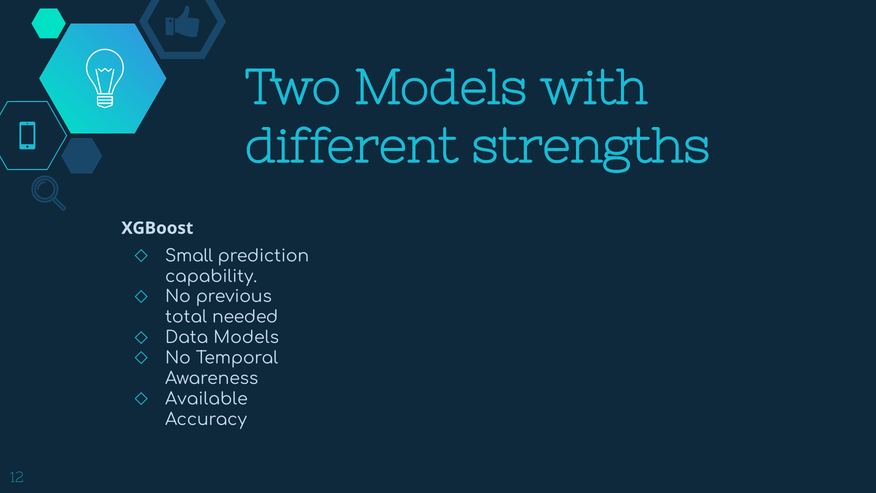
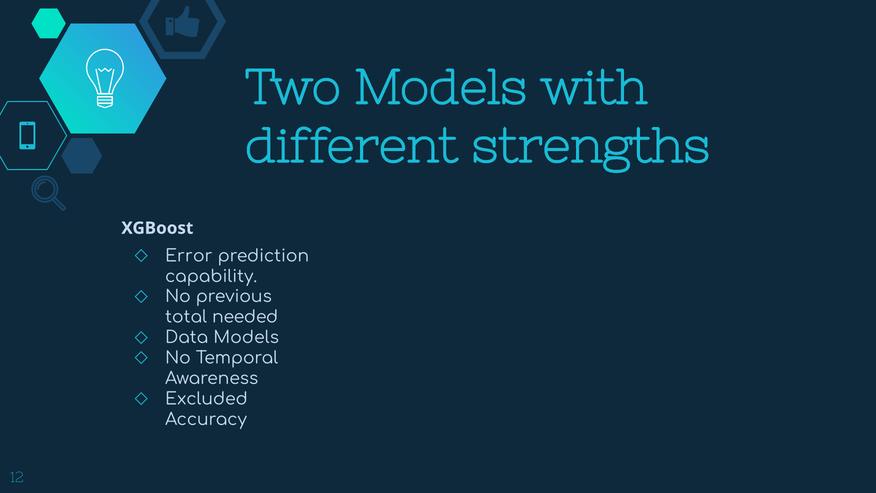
Small: Small -> Error
Available: Available -> Excluded
